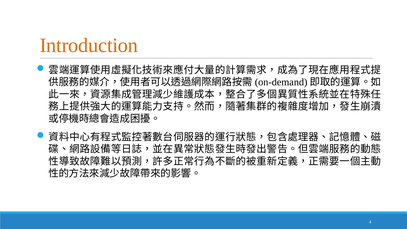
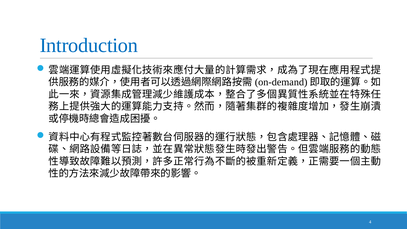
Introduction colour: orange -> blue
